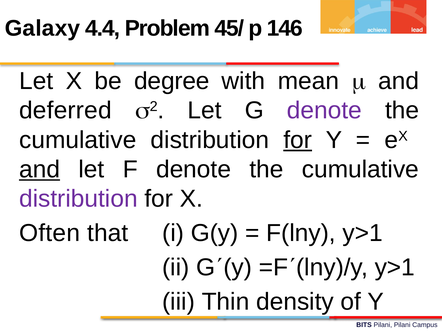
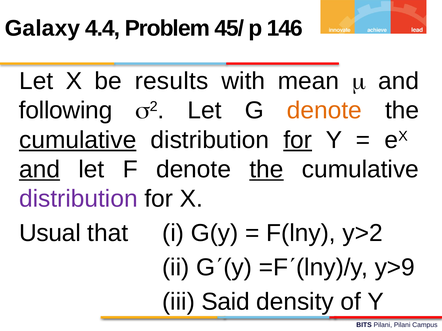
degree: degree -> results
deferred: deferred -> following
denote at (324, 111) colour: purple -> orange
cumulative at (78, 140) underline: none -> present
the at (266, 170) underline: none -> present
Often: Often -> Usual
F(lny y>1: y>1 -> y>2
y>1 at (395, 268): y>1 -> y>9
Thin: Thin -> Said
